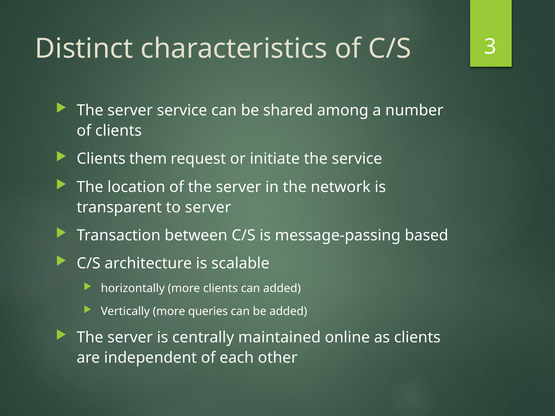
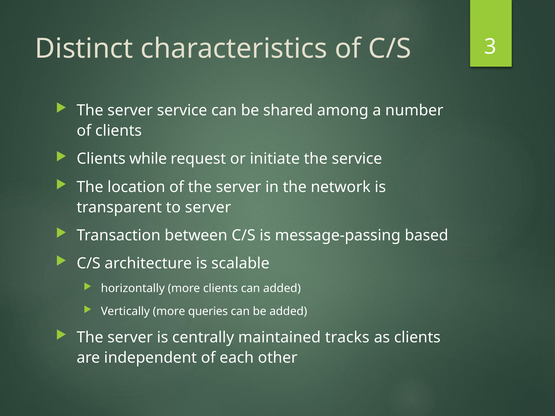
them: them -> while
online: online -> tracks
